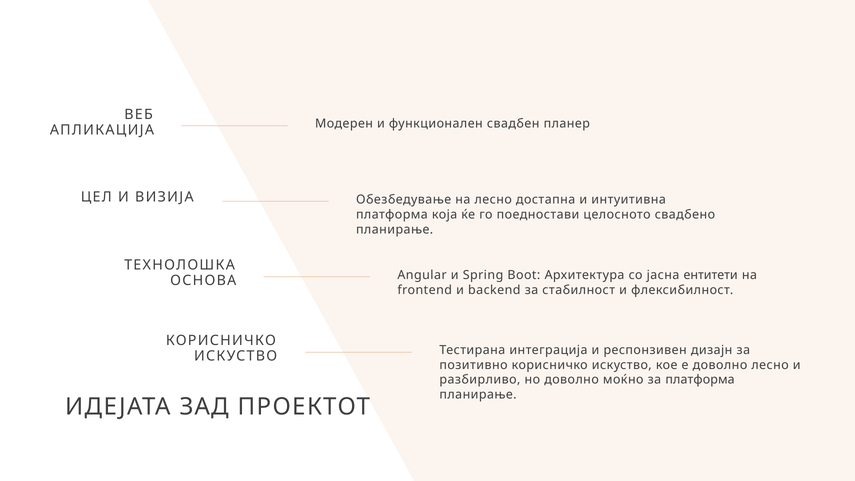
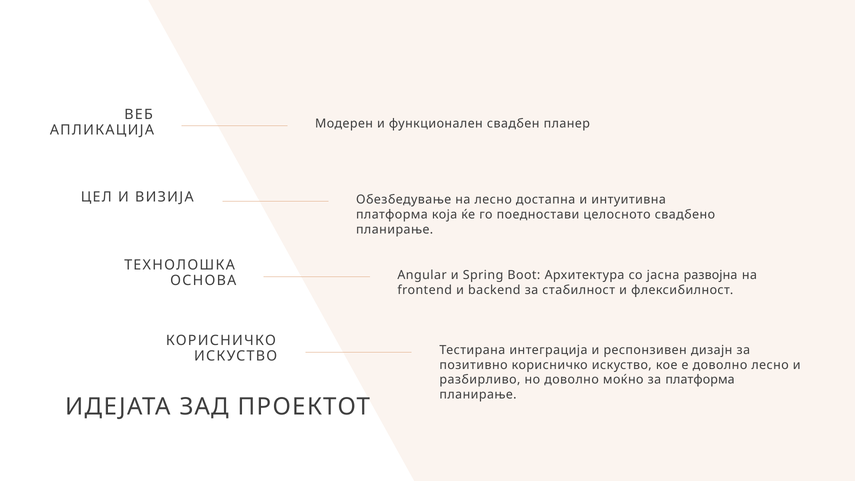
ентитети: ентитети -> развојна
